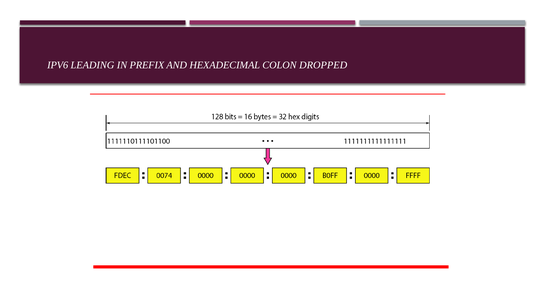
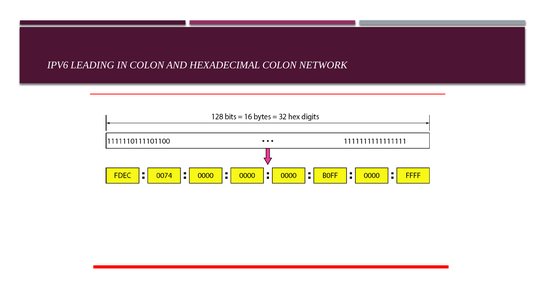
IN PREFIX: PREFIX -> COLON
DROPPED: DROPPED -> NETWORK
